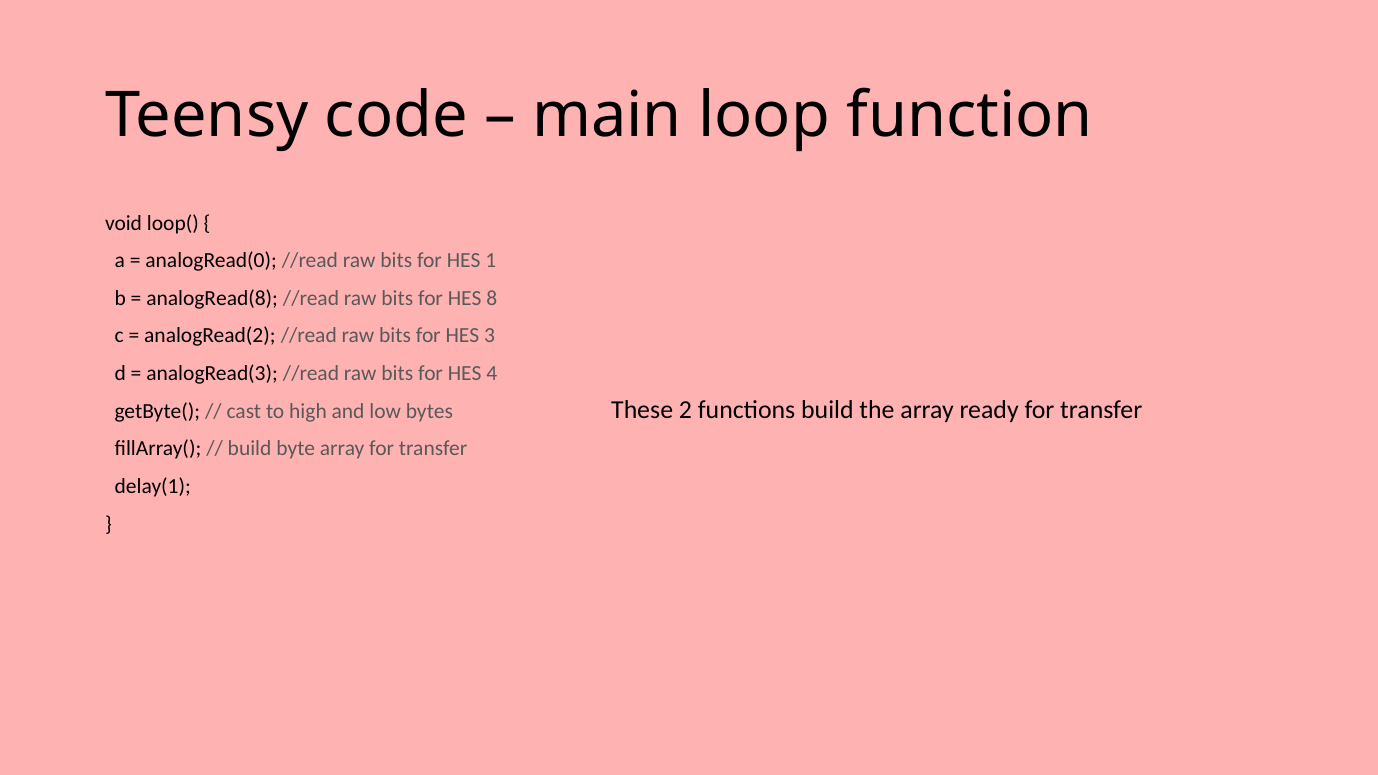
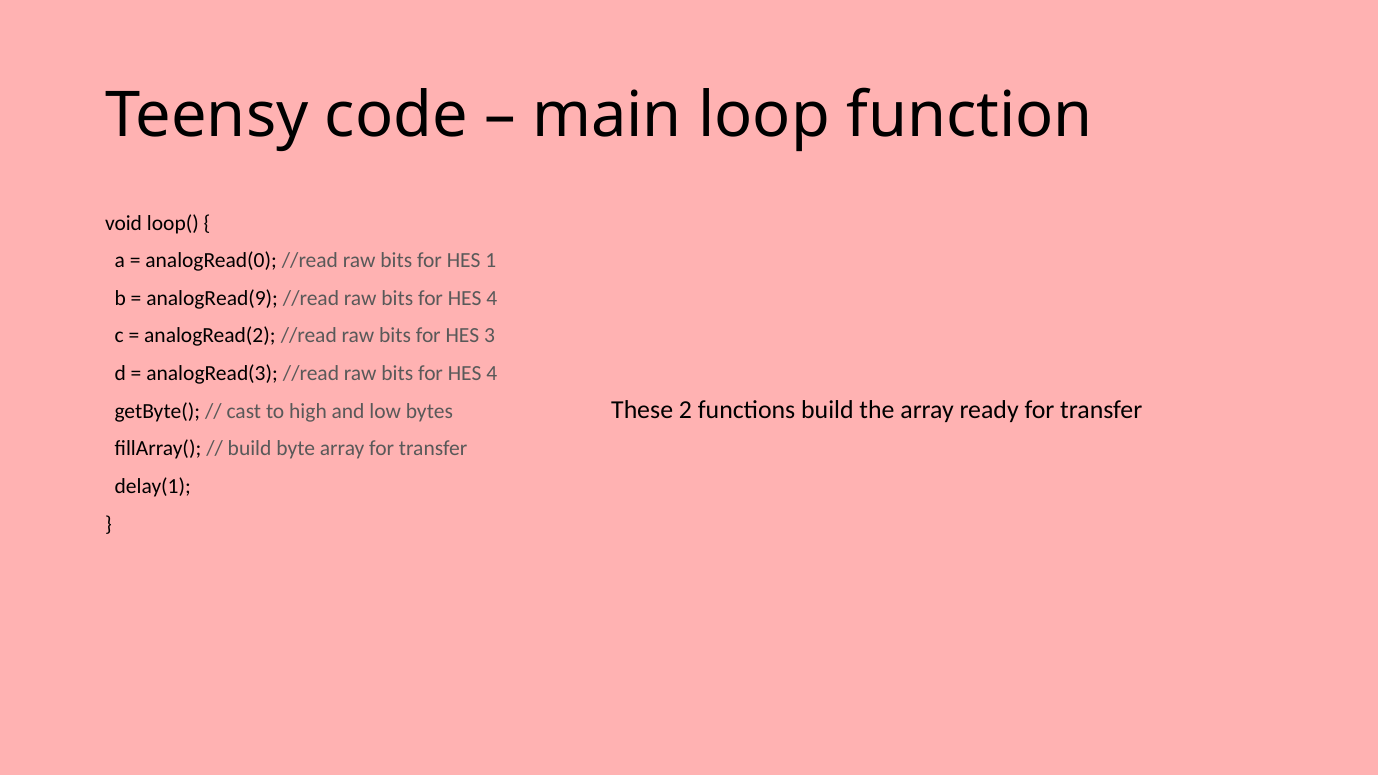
analogRead(8: analogRead(8 -> analogRead(9
8 at (492, 298): 8 -> 4
